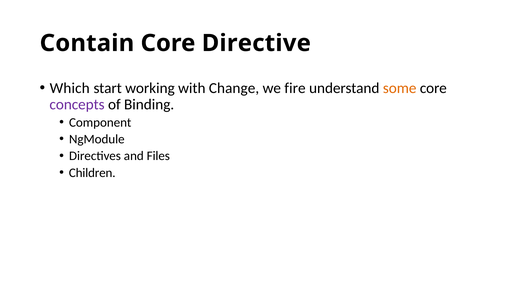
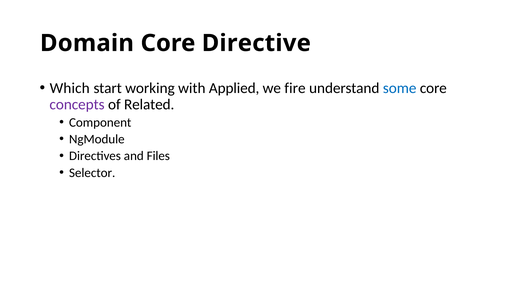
Contain: Contain -> Domain
Change: Change -> Applied
some colour: orange -> blue
Binding: Binding -> Related
Children: Children -> Selector
